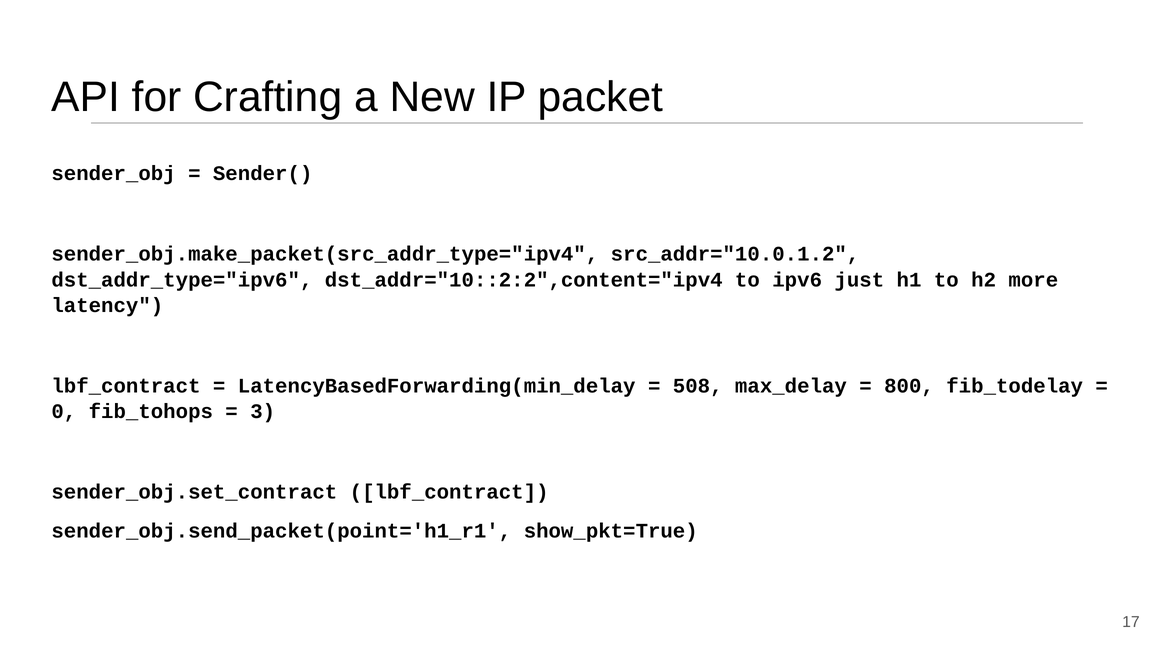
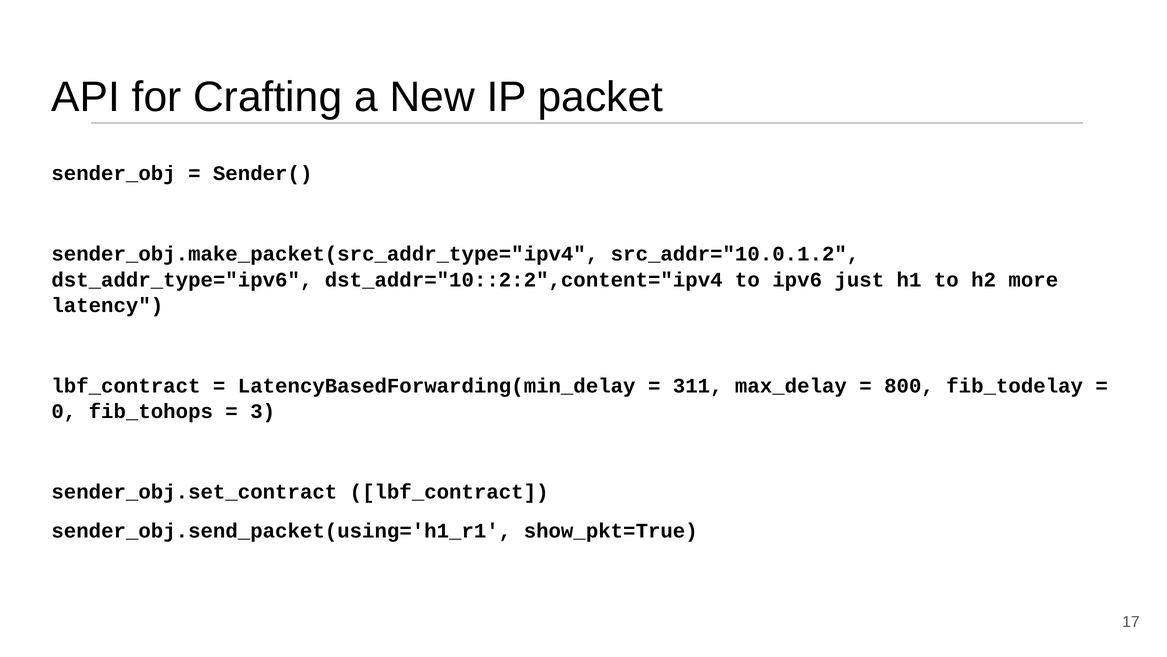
508: 508 -> 311
sender_obj.send_packet(point='h1_r1: sender_obj.send_packet(point='h1_r1 -> sender_obj.send_packet(using='h1_r1
